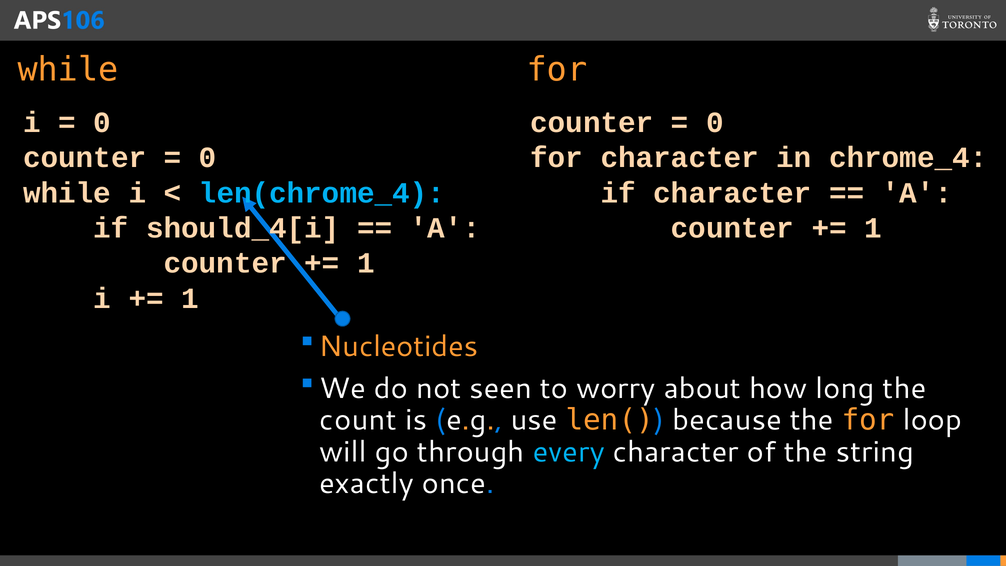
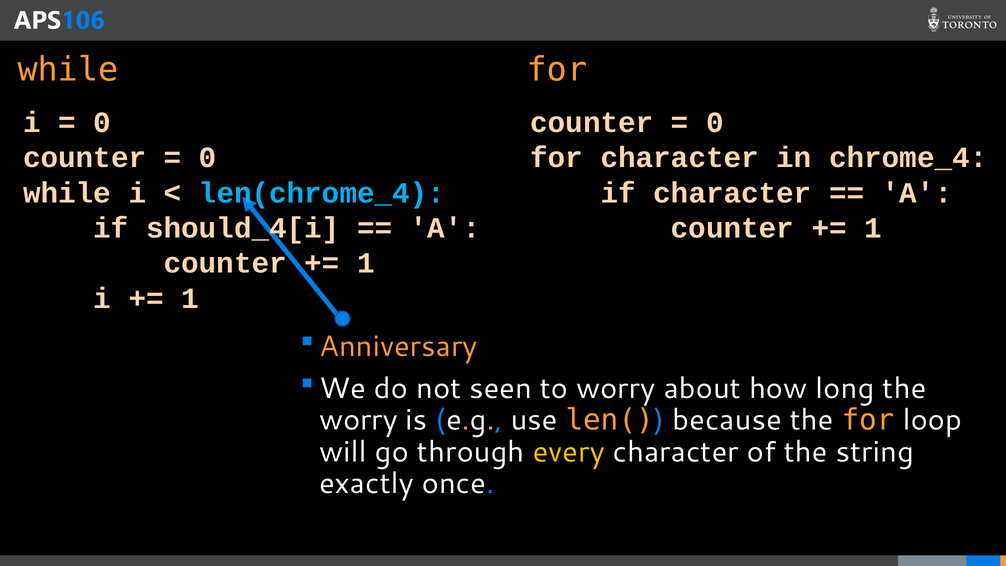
Nucleotides: Nucleotides -> Anniversary
count at (358, 420): count -> worry
every colour: light blue -> yellow
